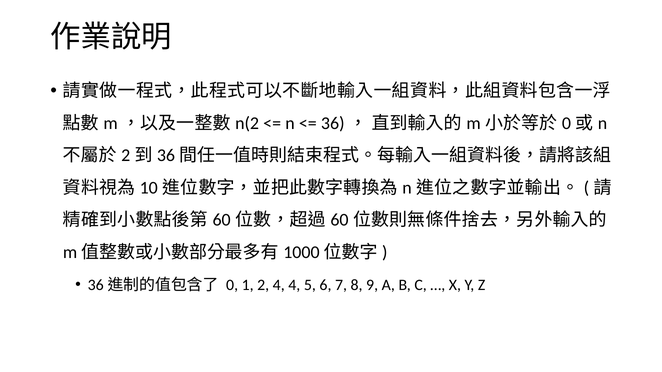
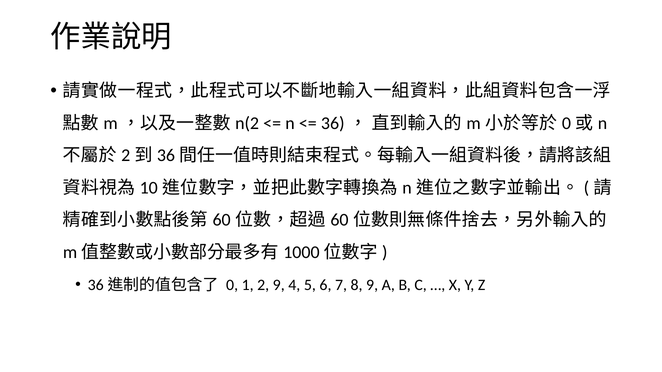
2 4: 4 -> 9
